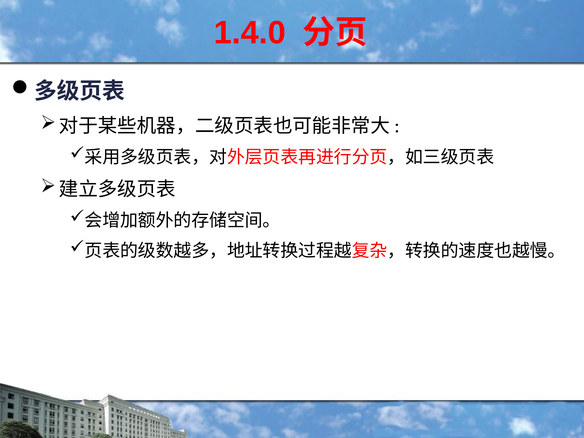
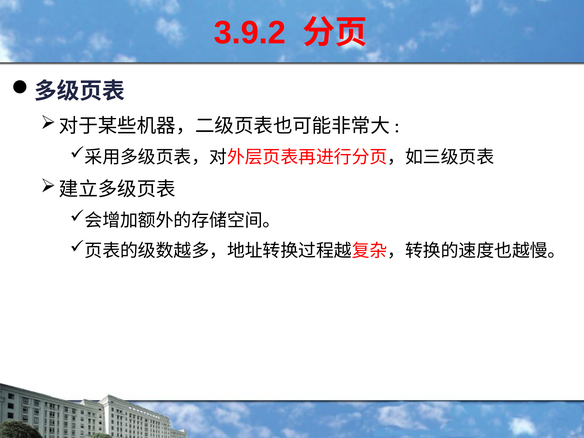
1.4.0: 1.4.0 -> 3.9.2
